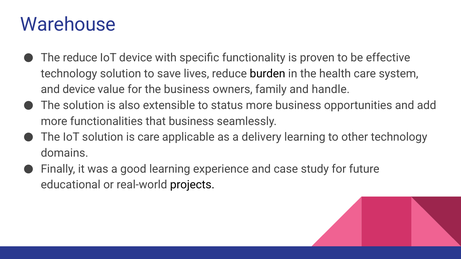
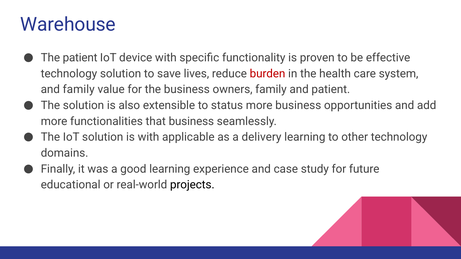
The reduce: reduce -> patient
burden colour: black -> red
and device: device -> family
and handle: handle -> patient
is care: care -> with
